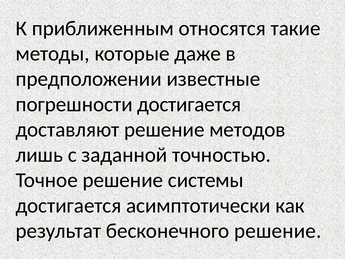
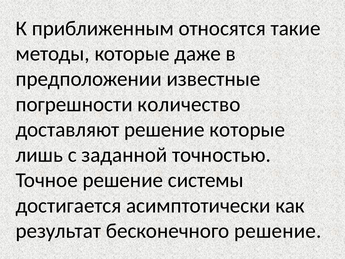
погрешности достигается: достигается -> количество
решение методов: методов -> которые
